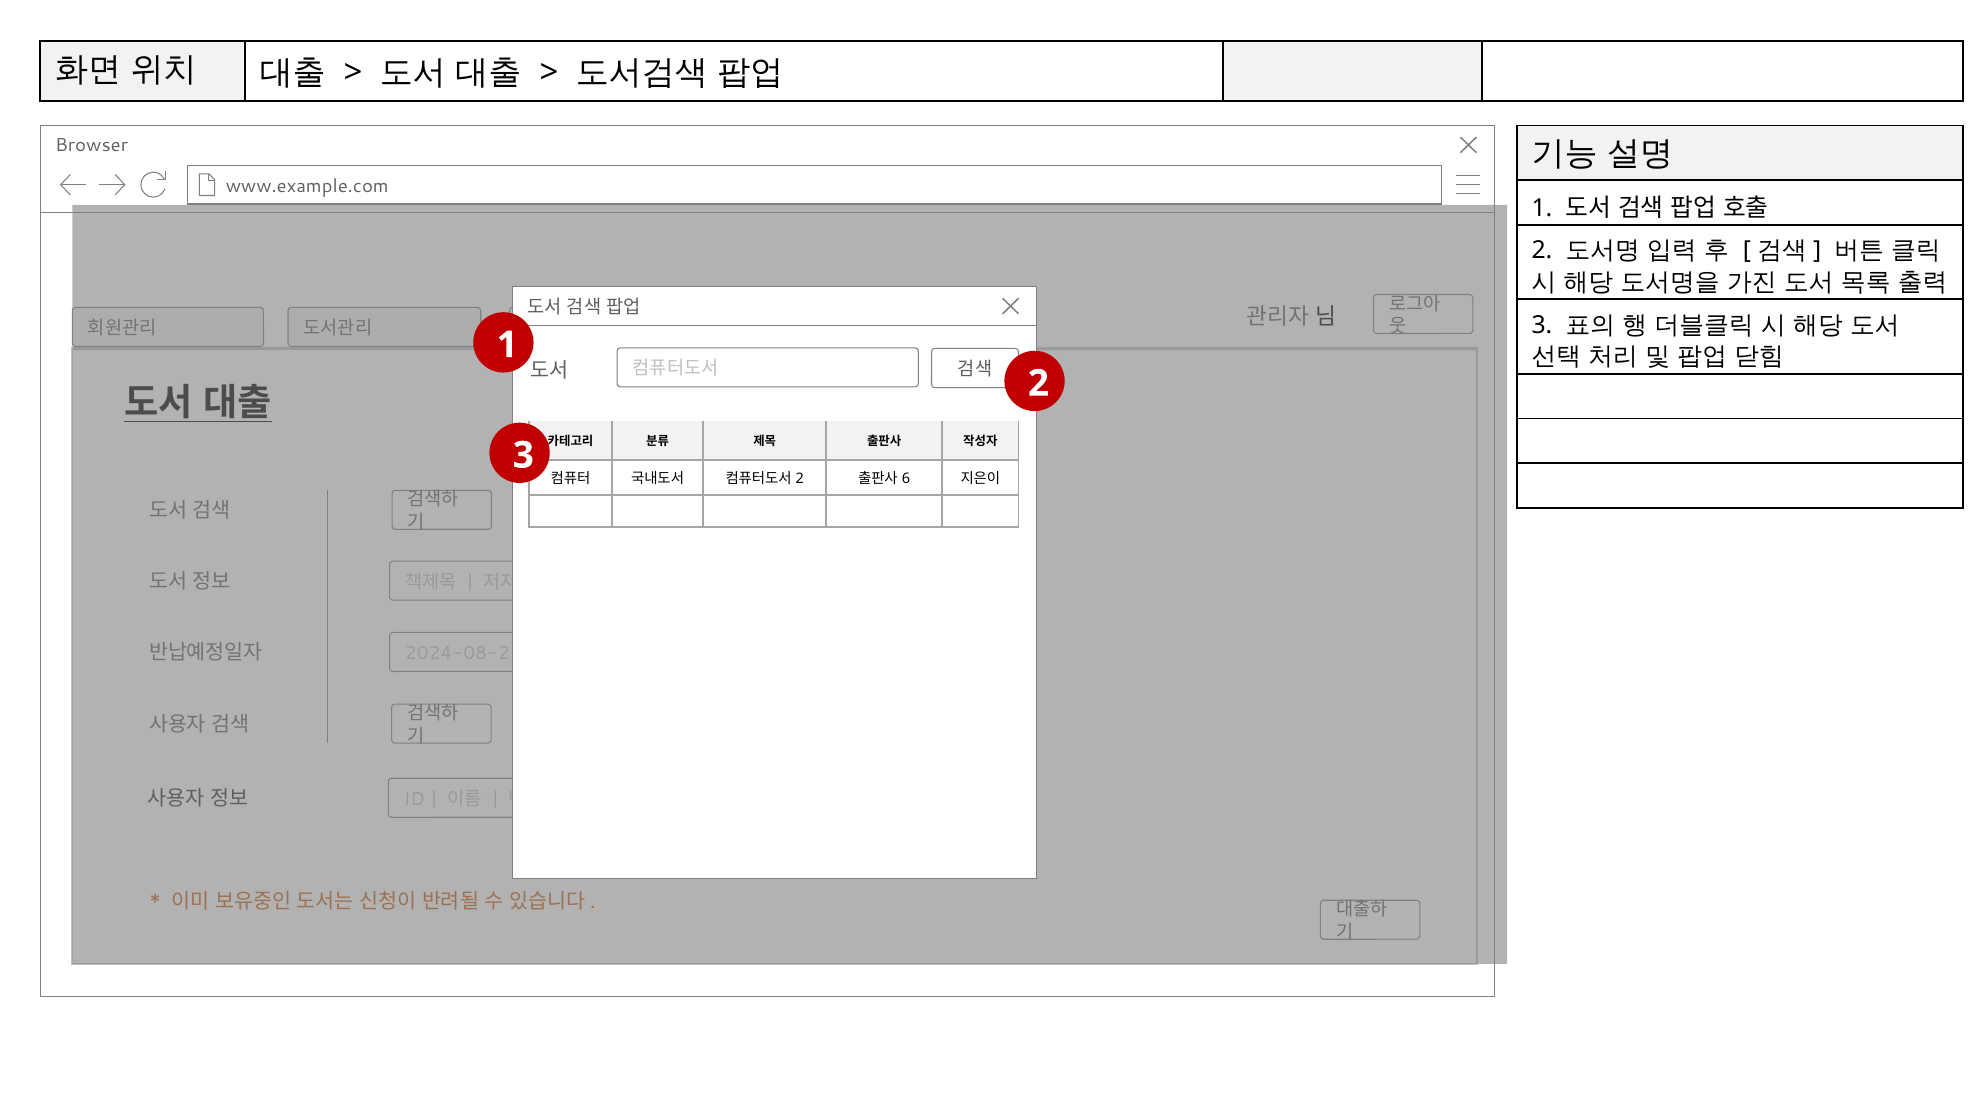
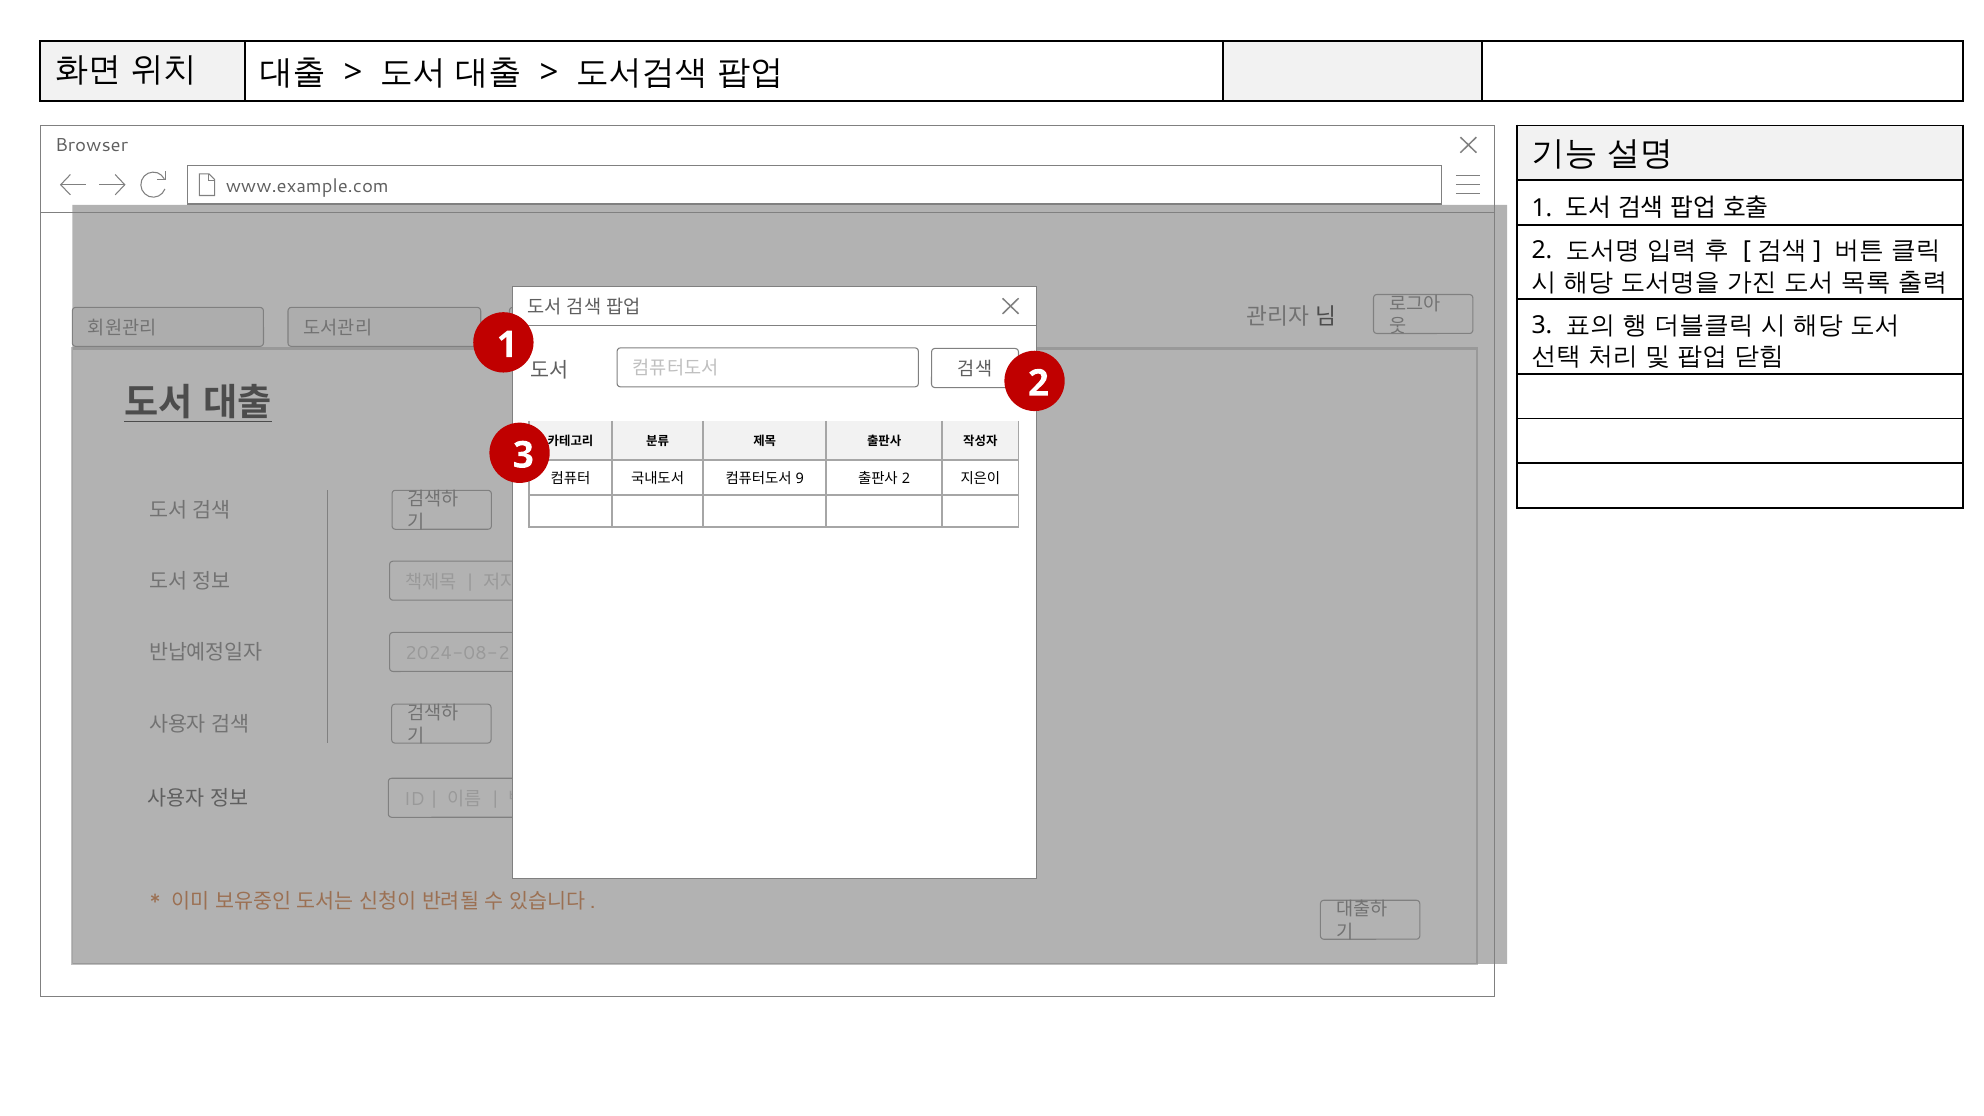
2 at (800, 479): 2 -> 9
6 at (906, 479): 6 -> 2
